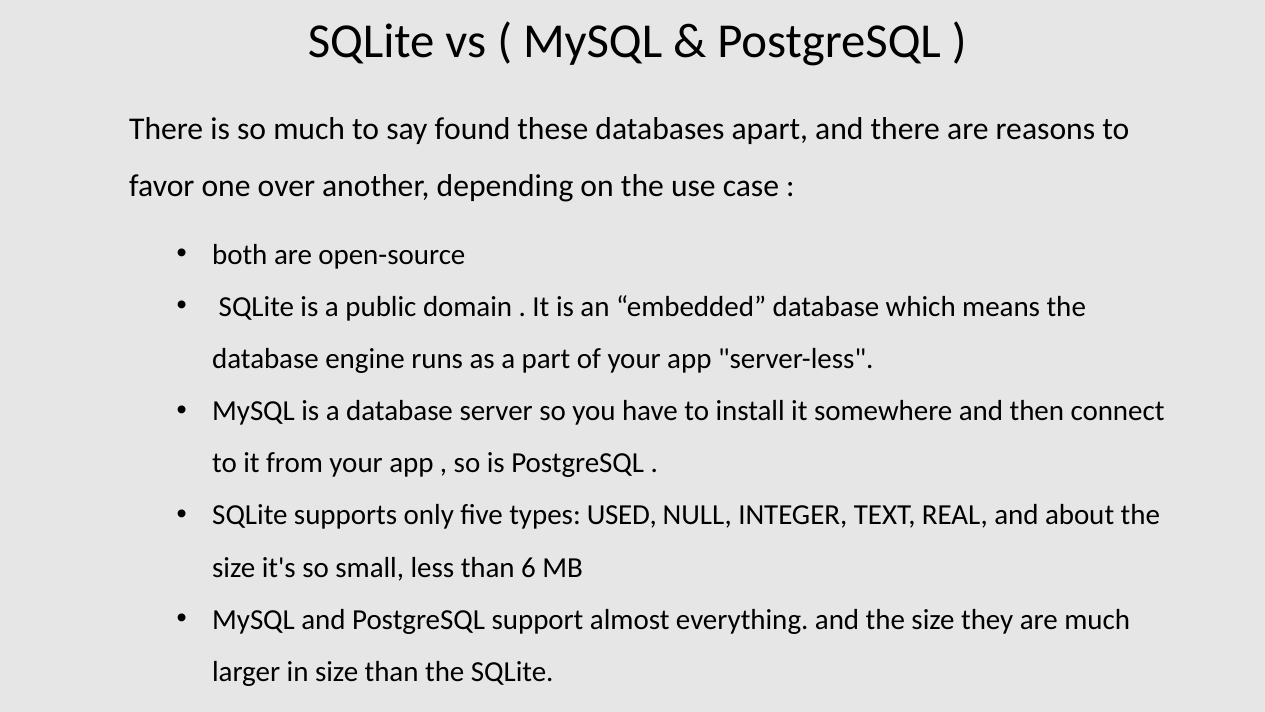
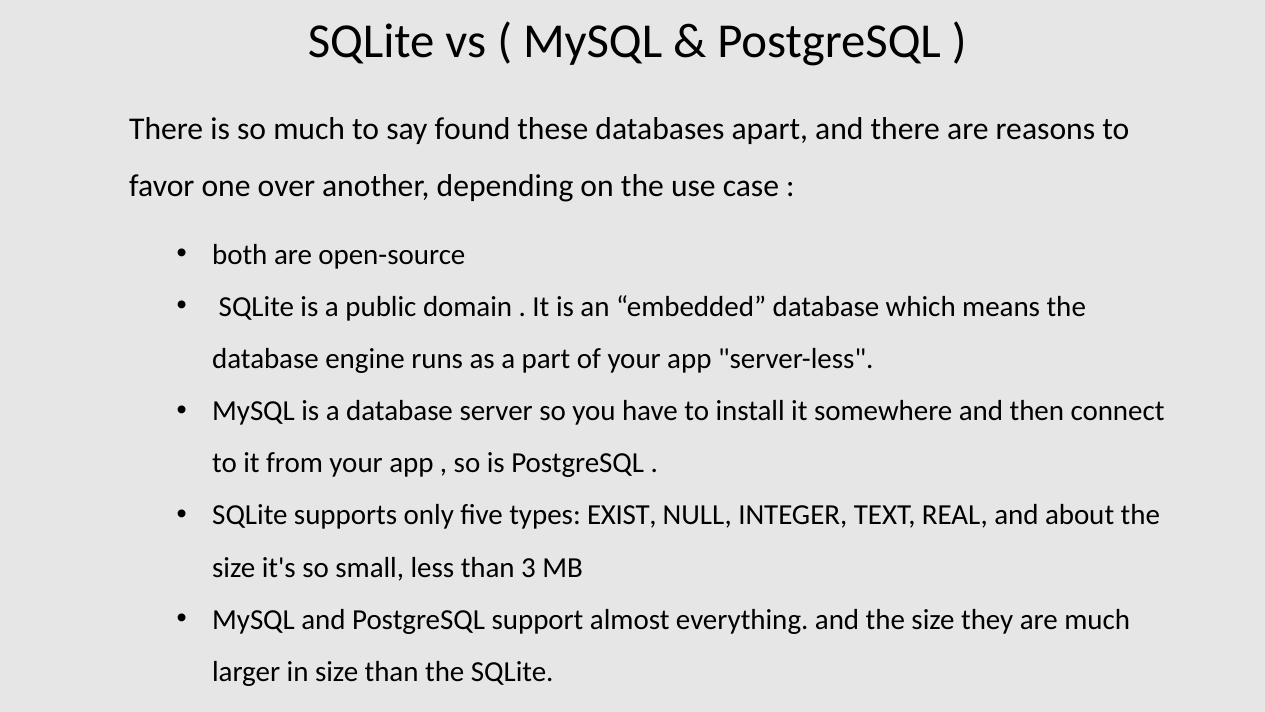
USED: USED -> EXIST
6: 6 -> 3
